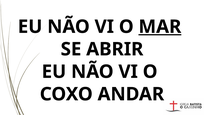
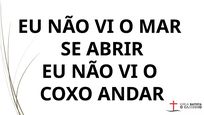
MAR underline: present -> none
